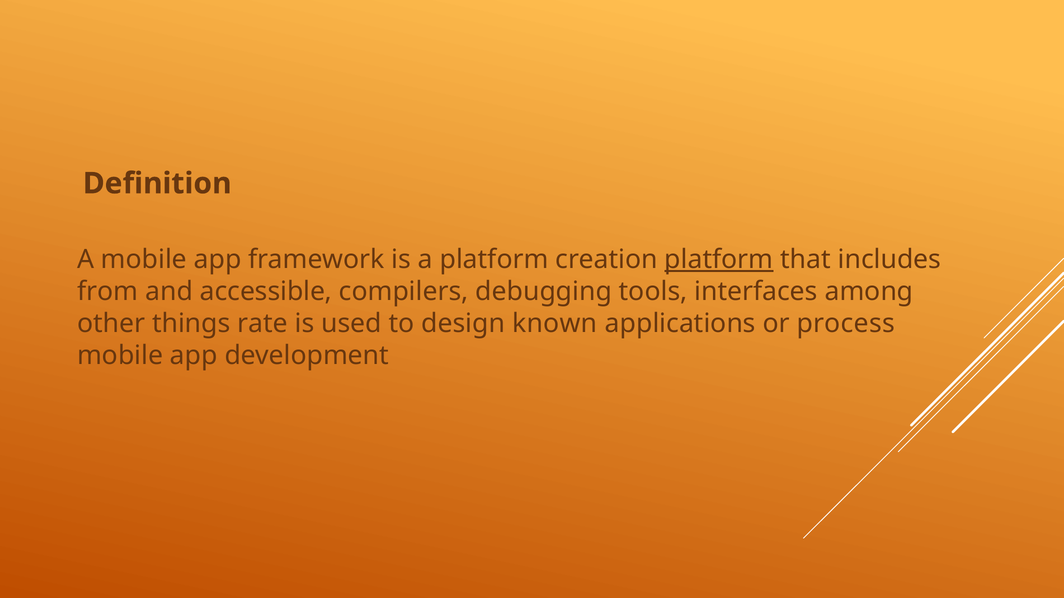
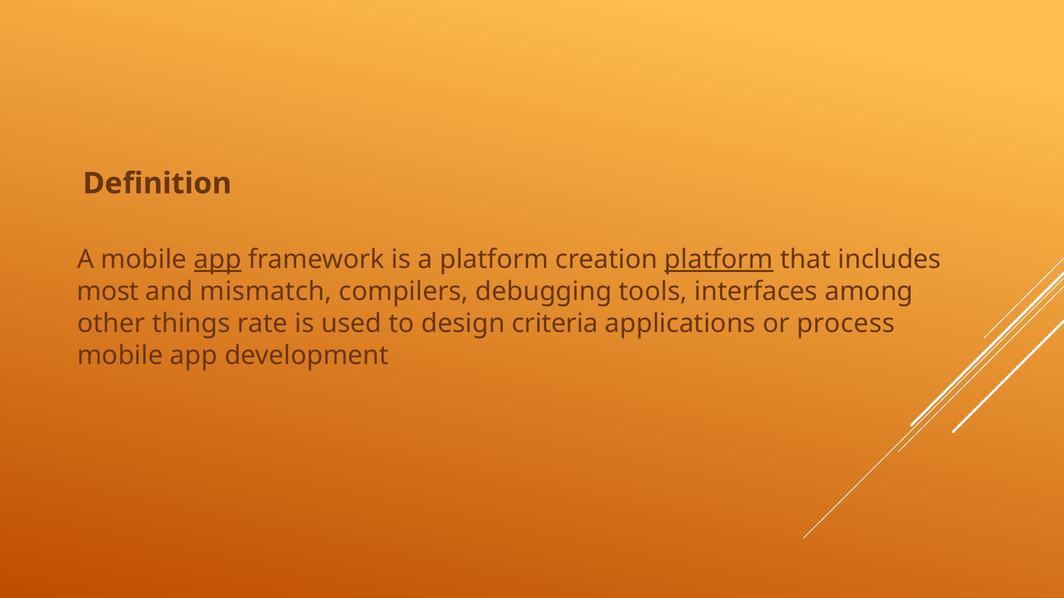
app at (218, 260) underline: none -> present
from: from -> most
accessible: accessible -> mismatch
known: known -> criteria
